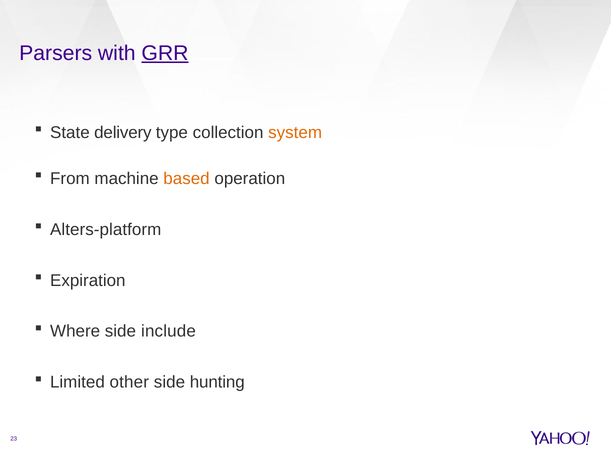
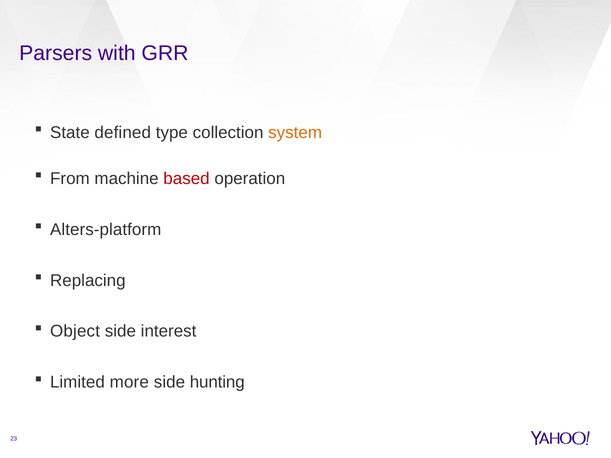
GRR underline: present -> none
delivery: delivery -> defined
based colour: orange -> red
Expiration: Expiration -> Replacing
Where: Where -> Object
include: include -> interest
other: other -> more
